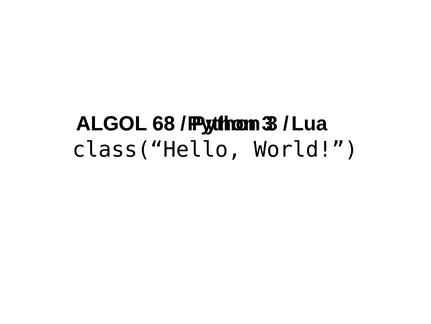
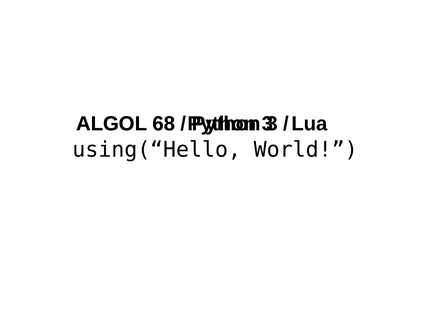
class(“Hello: class(“Hello -> using(“Hello
